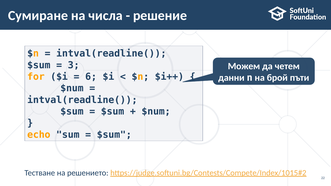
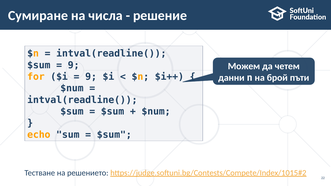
3 at (74, 65): 3 -> 9
6 at (91, 77): 6 -> 9
